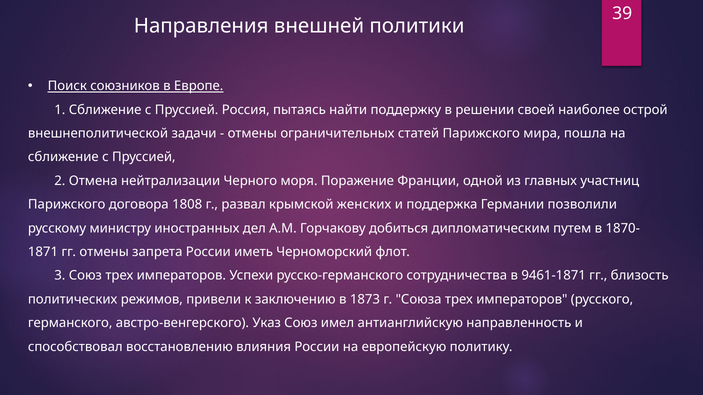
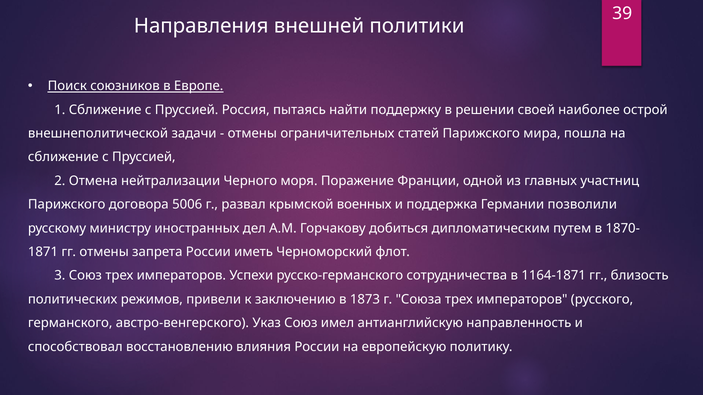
1808: 1808 -> 5006
женских: женских -> военных
9461-1871: 9461-1871 -> 1164-1871
